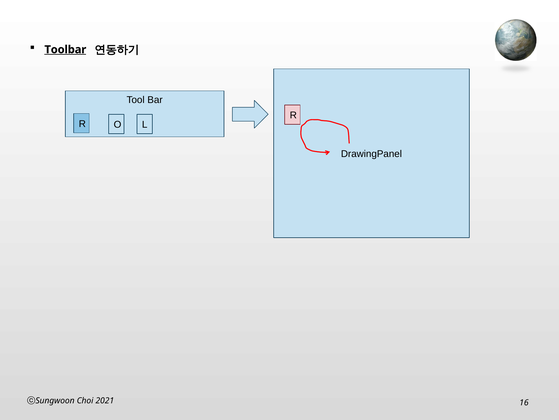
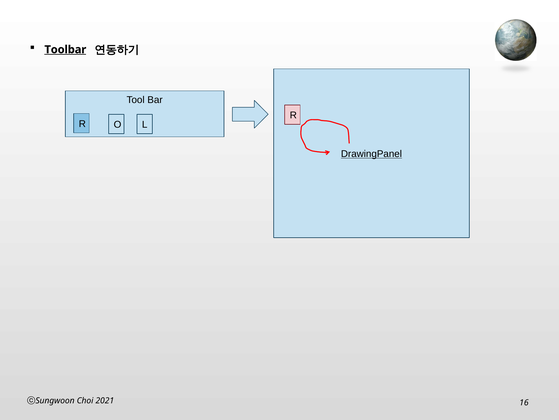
DrawingPanel underline: none -> present
